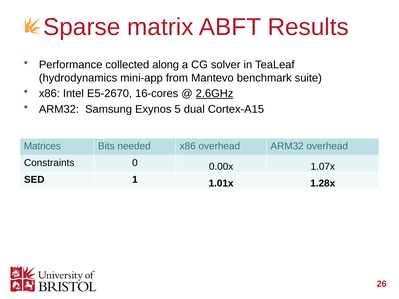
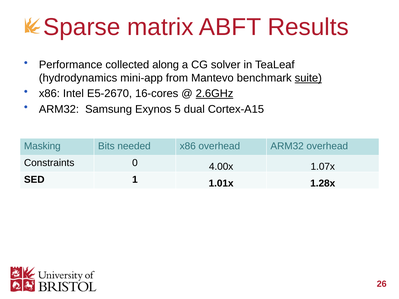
suite underline: none -> present
Matrices: Matrices -> Masking
0.00x: 0.00x -> 4.00x
